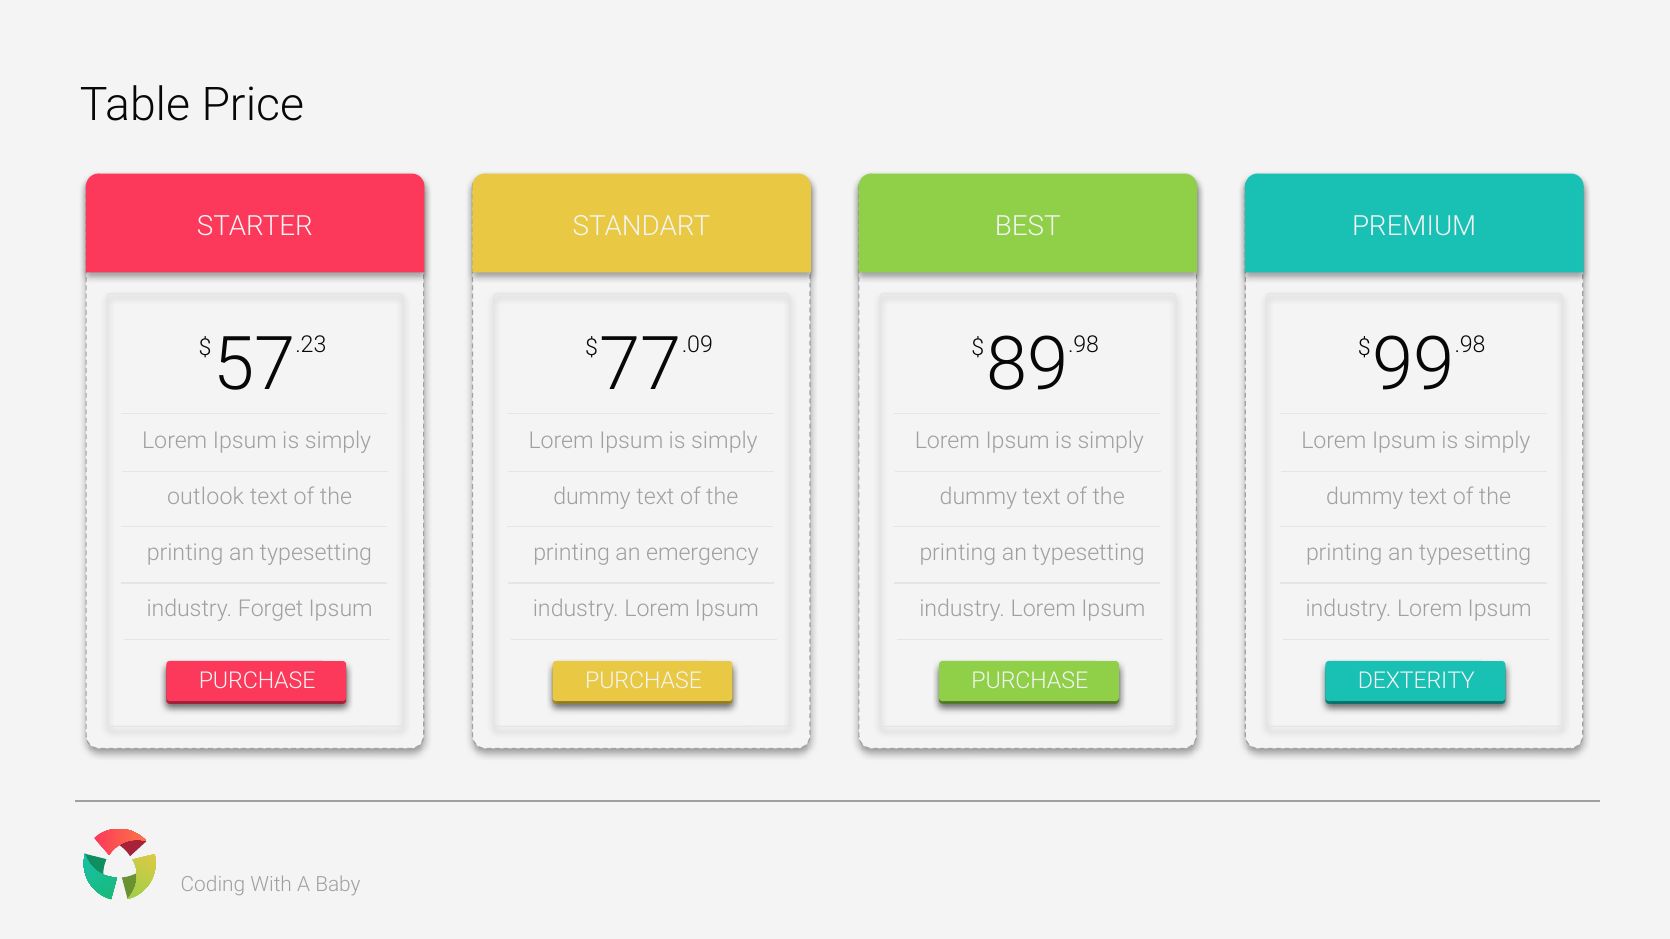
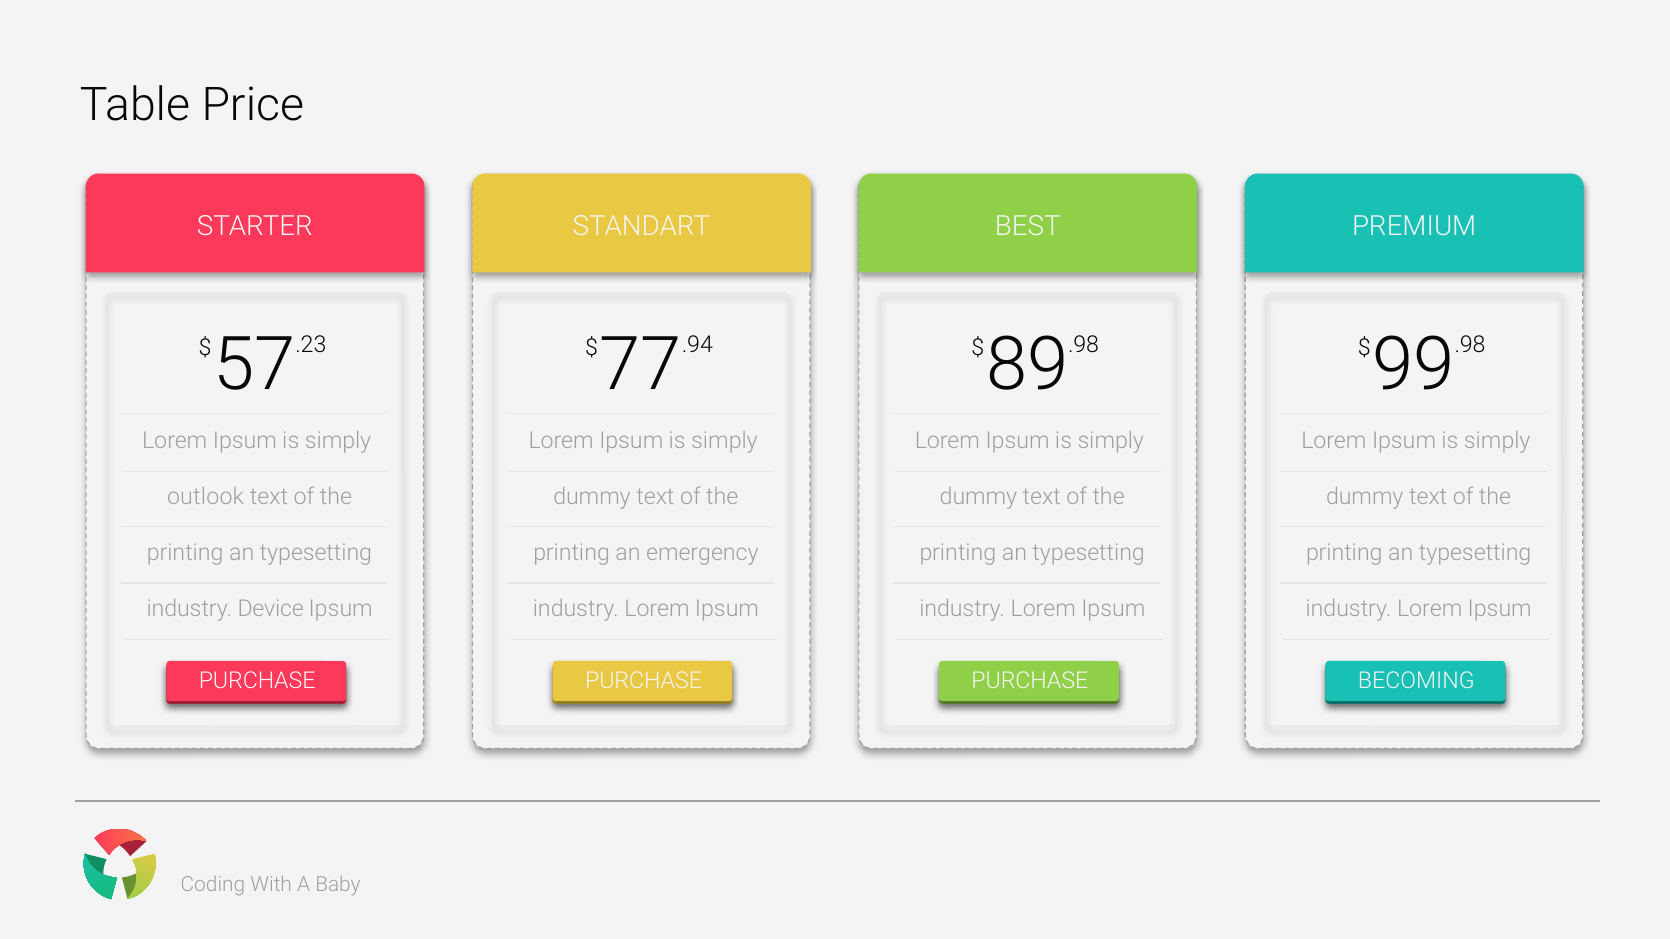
.09: .09 -> .94
Forget: Forget -> Device
DEXTERITY: DEXTERITY -> BECOMING
